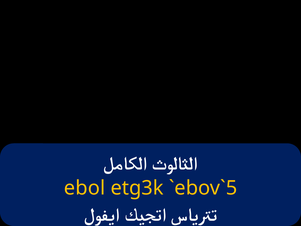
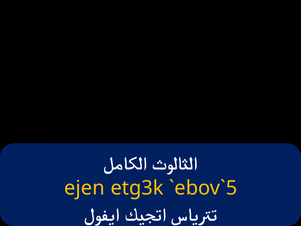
ebol: ebol -> ejen
